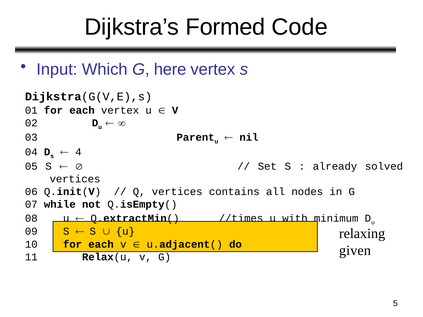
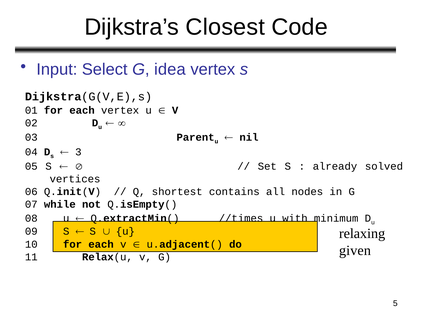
Formed: Formed -> Closest
Which: Which -> Select
here: here -> idea
4: 4 -> 3
Q vertices: vertices -> shortest
